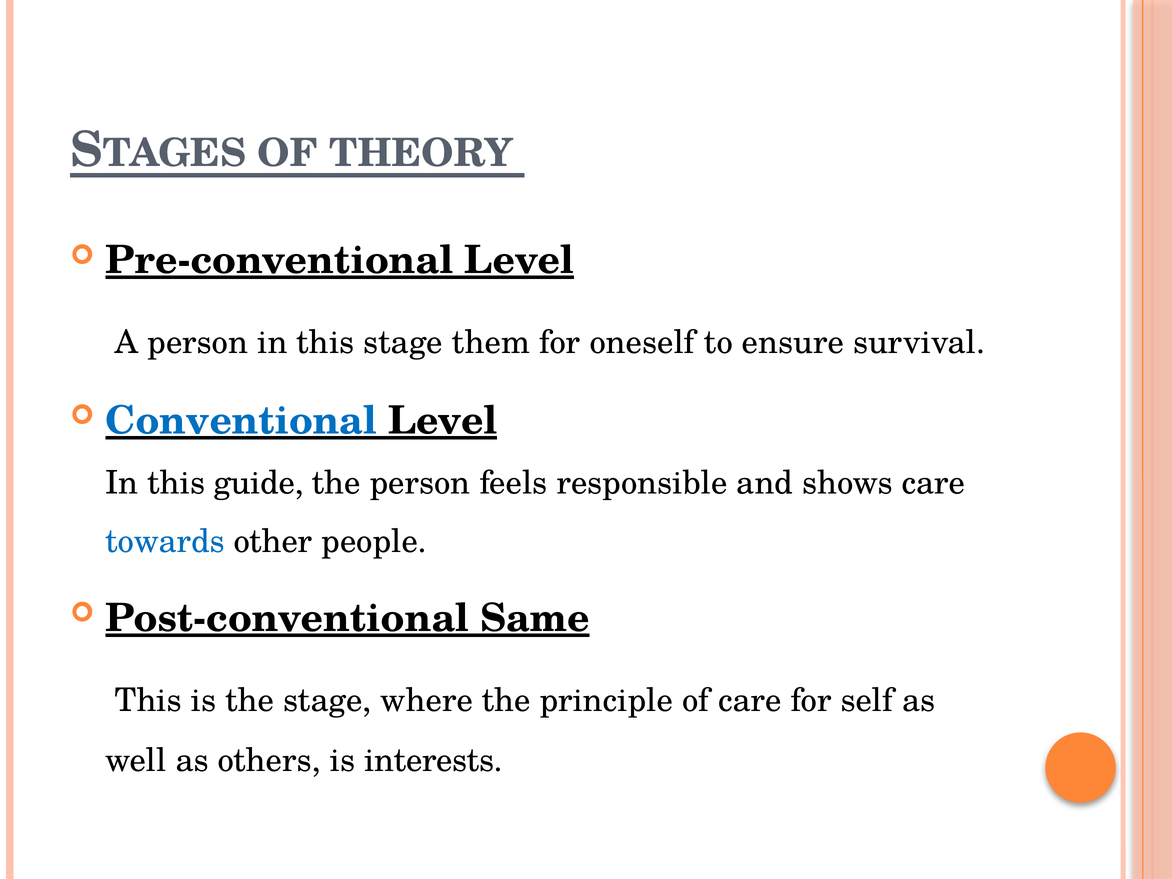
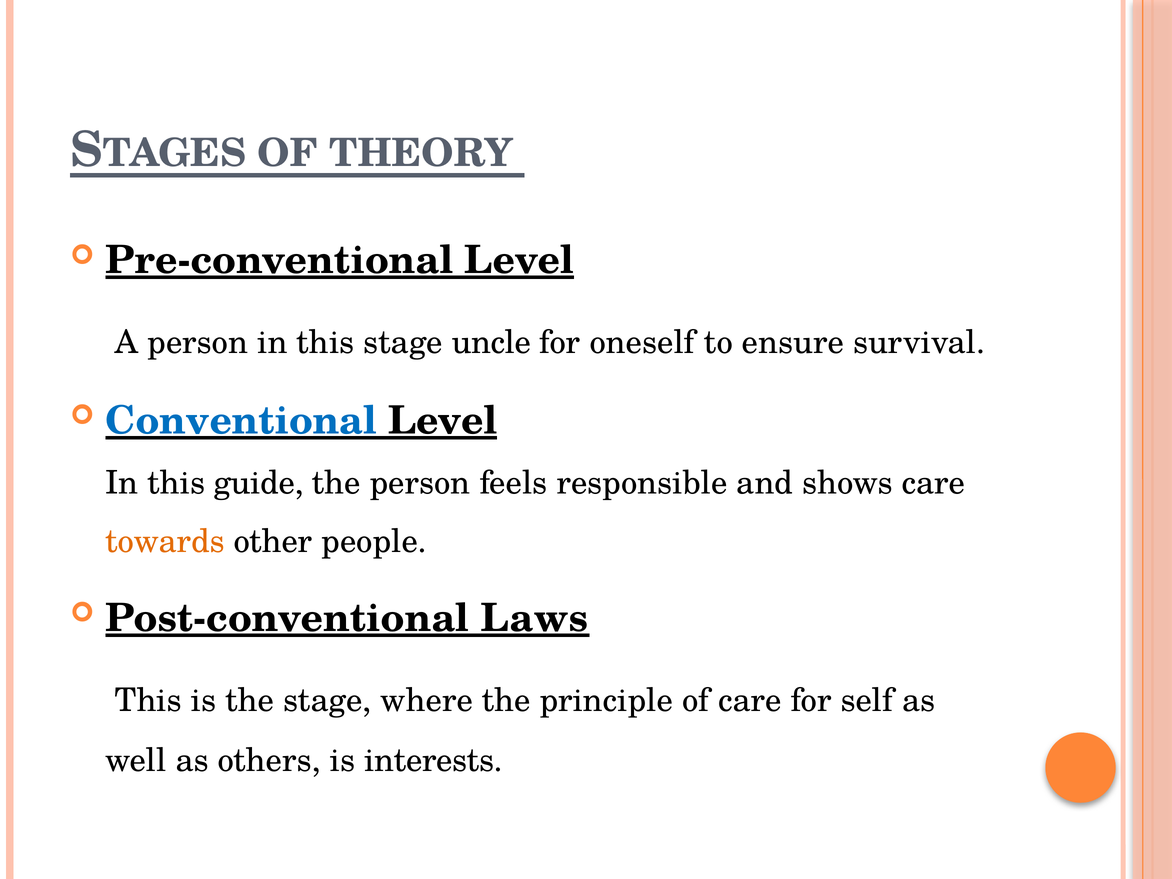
them: them -> uncle
towards colour: blue -> orange
Same: Same -> Laws
